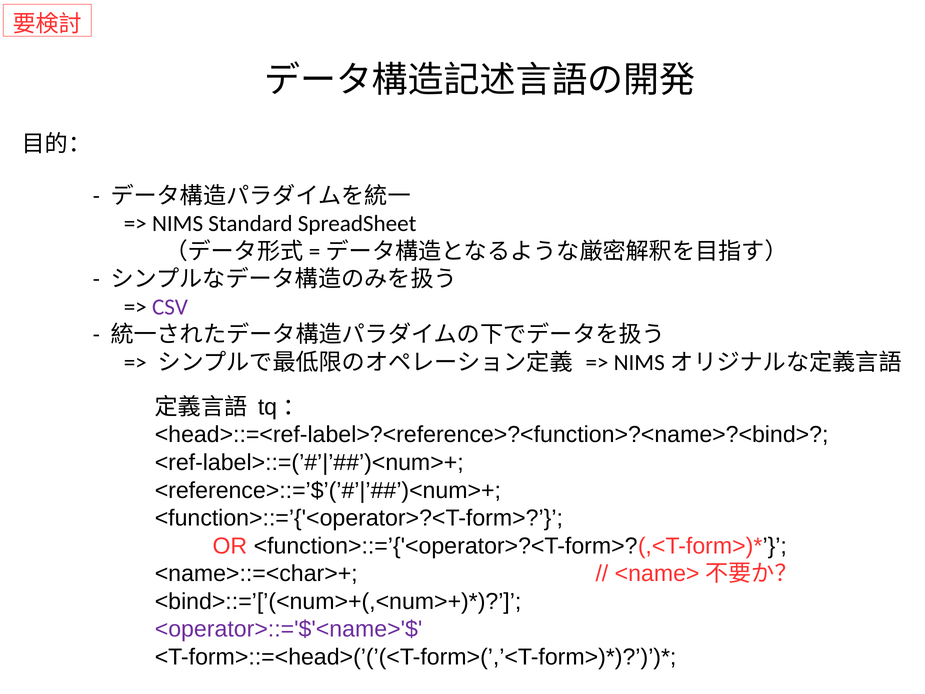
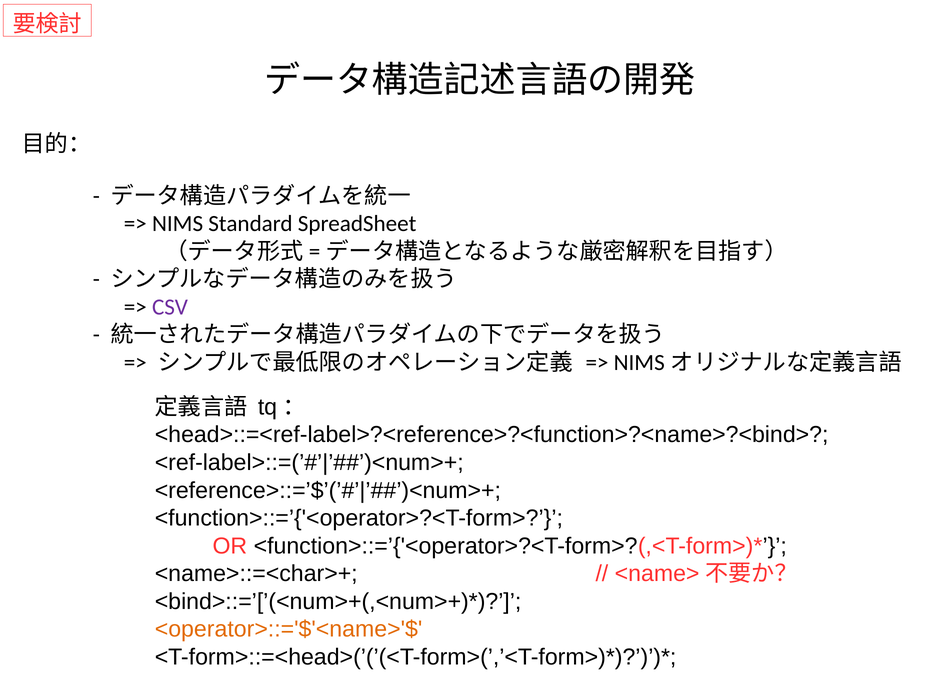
<operator>::='$'<name>'$ colour: purple -> orange
